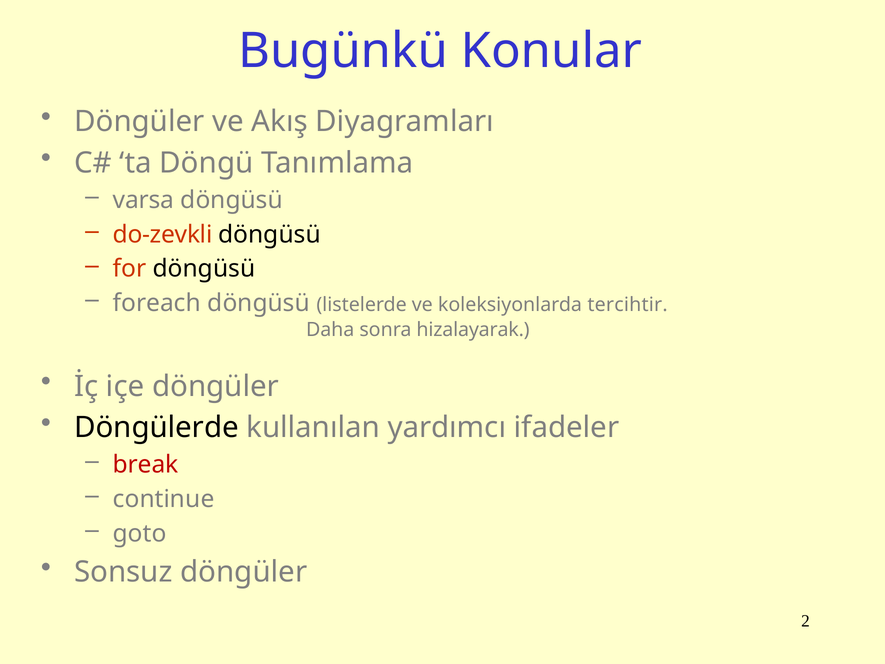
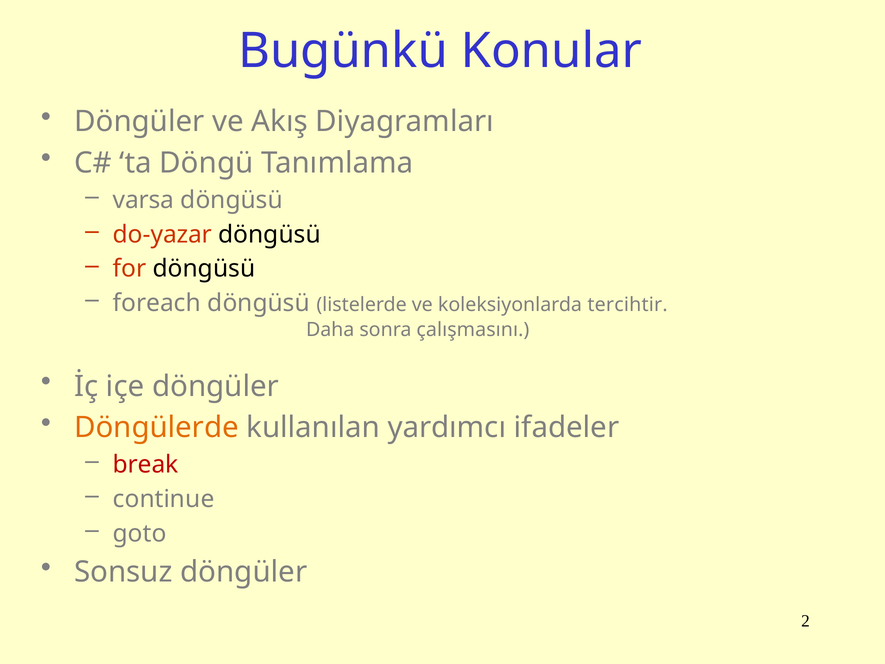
do-zevkli: do-zevkli -> do-yazar
hizalayarak: hizalayarak -> çalışmasını
Döngülerde colour: black -> orange
